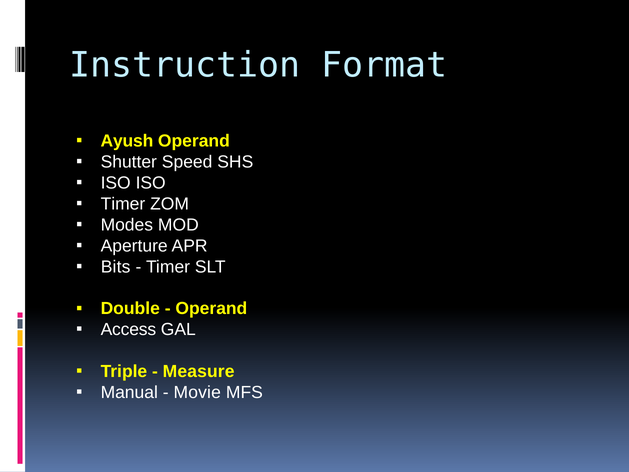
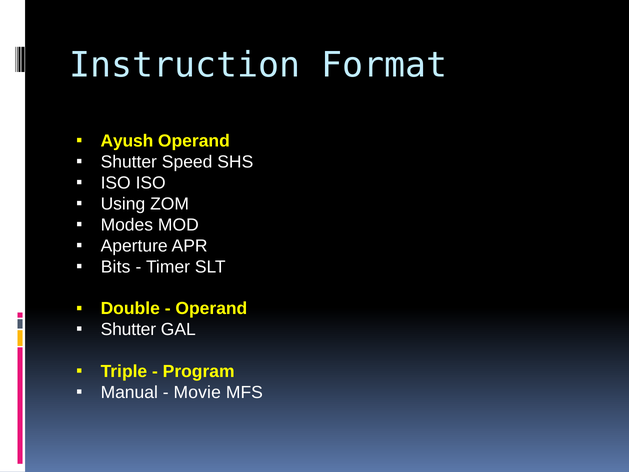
Timer at (123, 204): Timer -> Using
Access at (128, 330): Access -> Shutter
Measure: Measure -> Program
